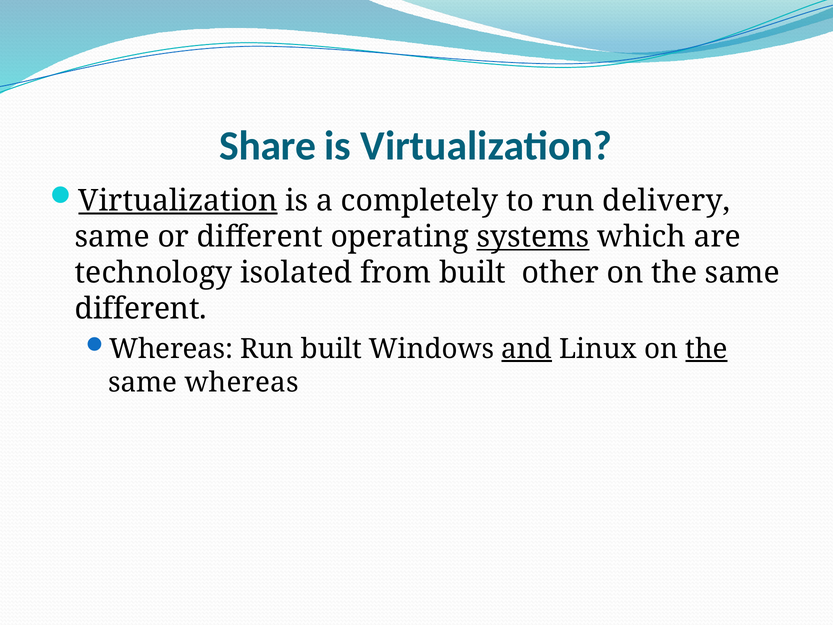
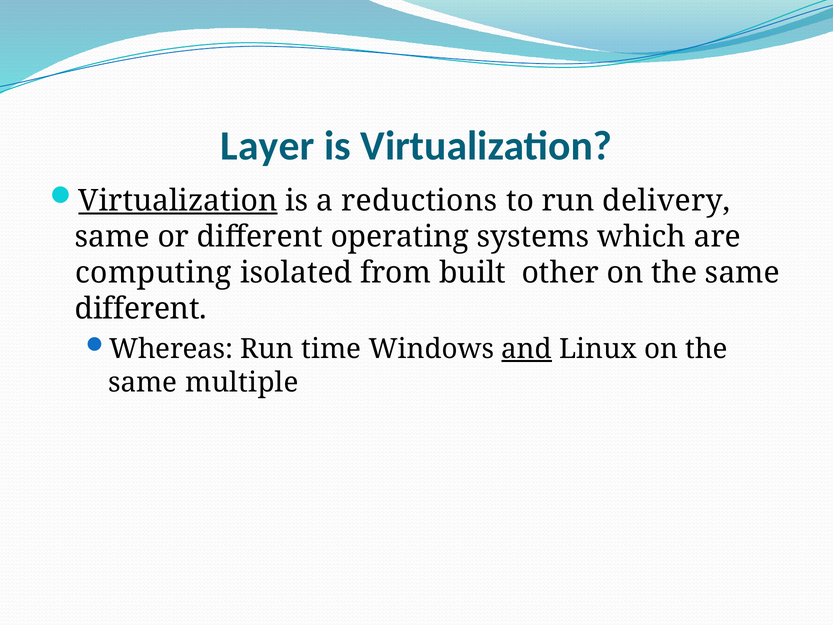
Share: Share -> Layer
completely: completely -> reductions
systems underline: present -> none
technology: technology -> computing
Run built: built -> time
the at (706, 349) underline: present -> none
same whereas: whereas -> multiple
